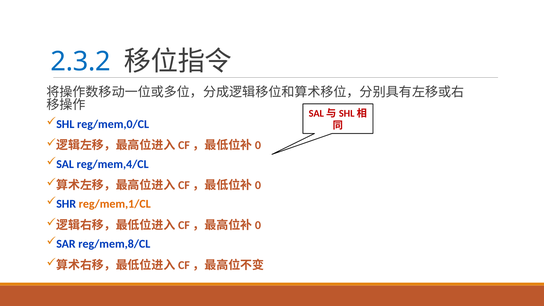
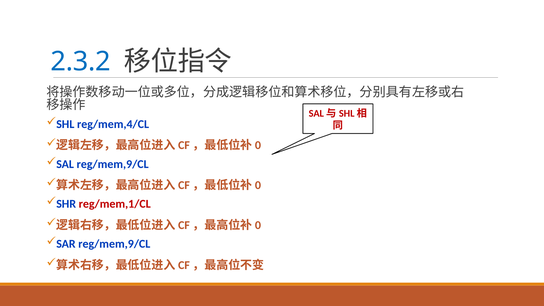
reg/mem,0/CL: reg/mem,0/CL -> reg/mem,4/CL
SAL reg/mem,4/CL: reg/mem,4/CL -> reg/mem,9/CL
reg/mem,1/CL colour: orange -> red
SAR reg/mem,8/CL: reg/mem,8/CL -> reg/mem,9/CL
